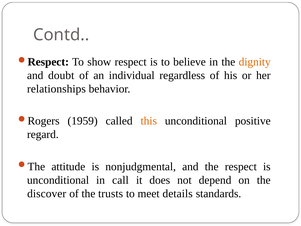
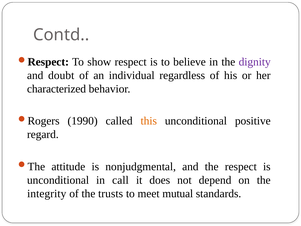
dignity colour: orange -> purple
relationships: relationships -> characterized
1959: 1959 -> 1990
discover: discover -> integrity
details: details -> mutual
